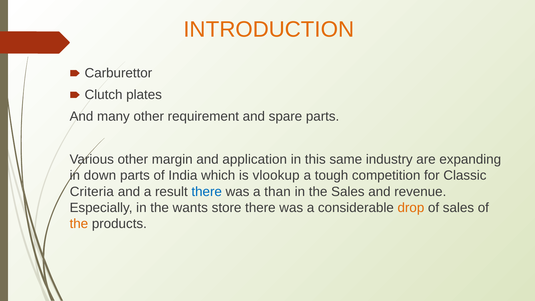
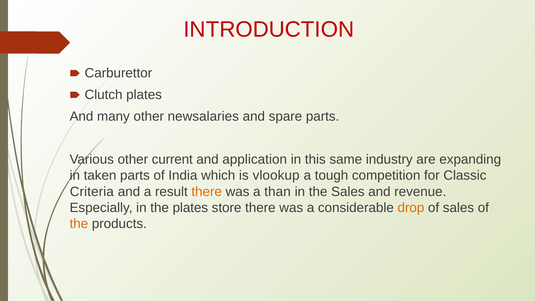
INTRODUCTION colour: orange -> red
requirement: requirement -> newsalaries
margin: margin -> current
down: down -> taken
there at (207, 192) colour: blue -> orange
the wants: wants -> plates
